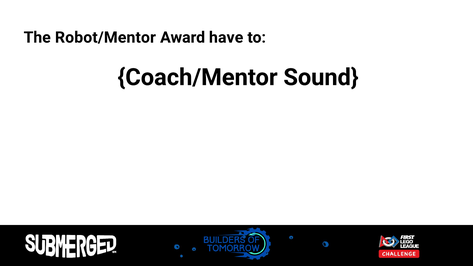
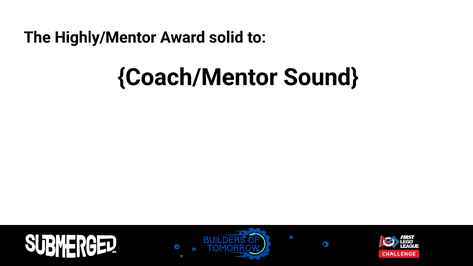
Robot/Mentor: Robot/Mentor -> Highly/Mentor
have: have -> solid
